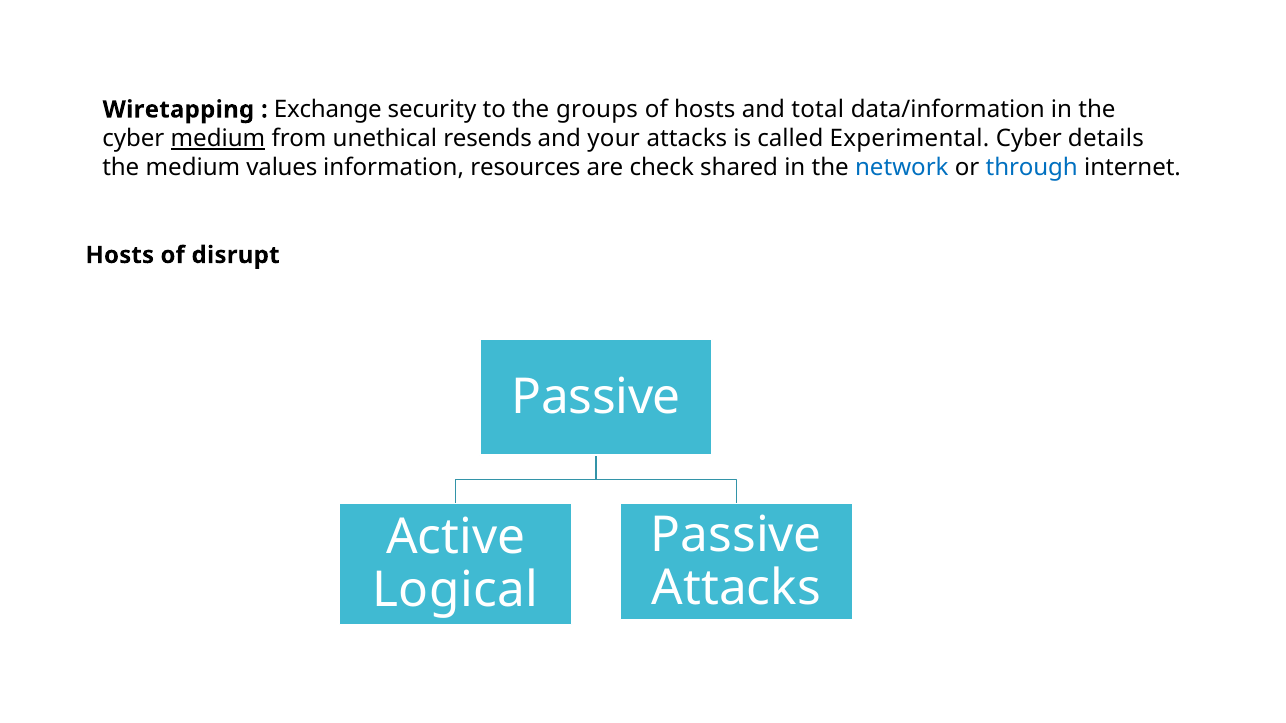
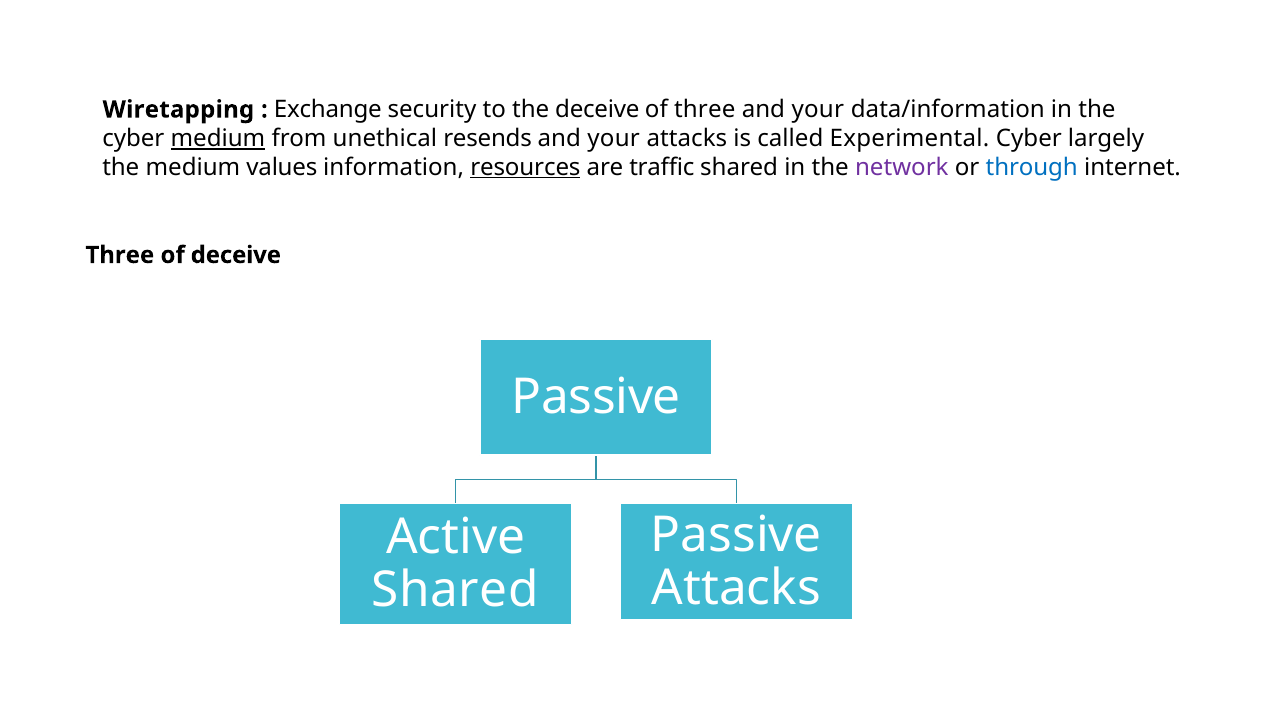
the groups: groups -> deceive
of hosts: hosts -> three
total at (818, 110): total -> your
details: details -> largely
resources underline: none -> present
check: check -> traffic
network colour: blue -> purple
Hosts at (120, 255): Hosts -> Three
of disrupt: disrupt -> deceive
Logical at (455, 591): Logical -> Shared
